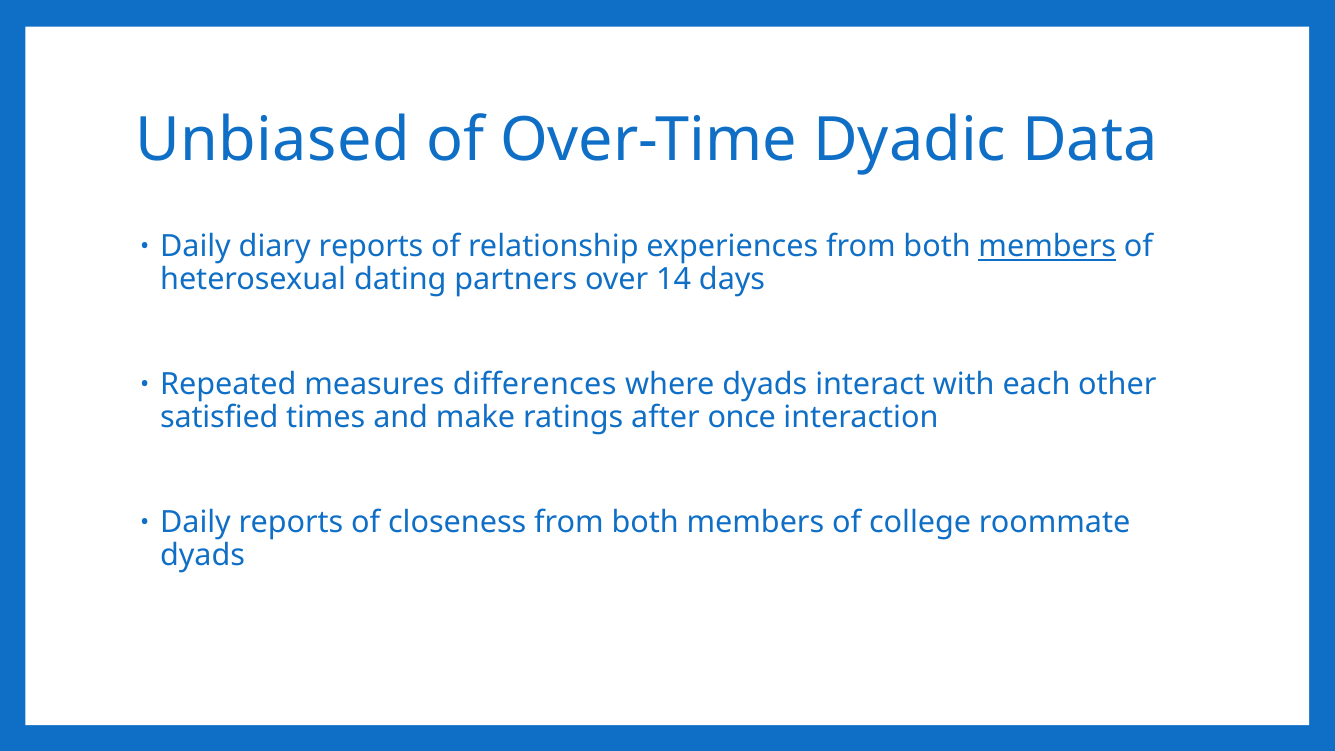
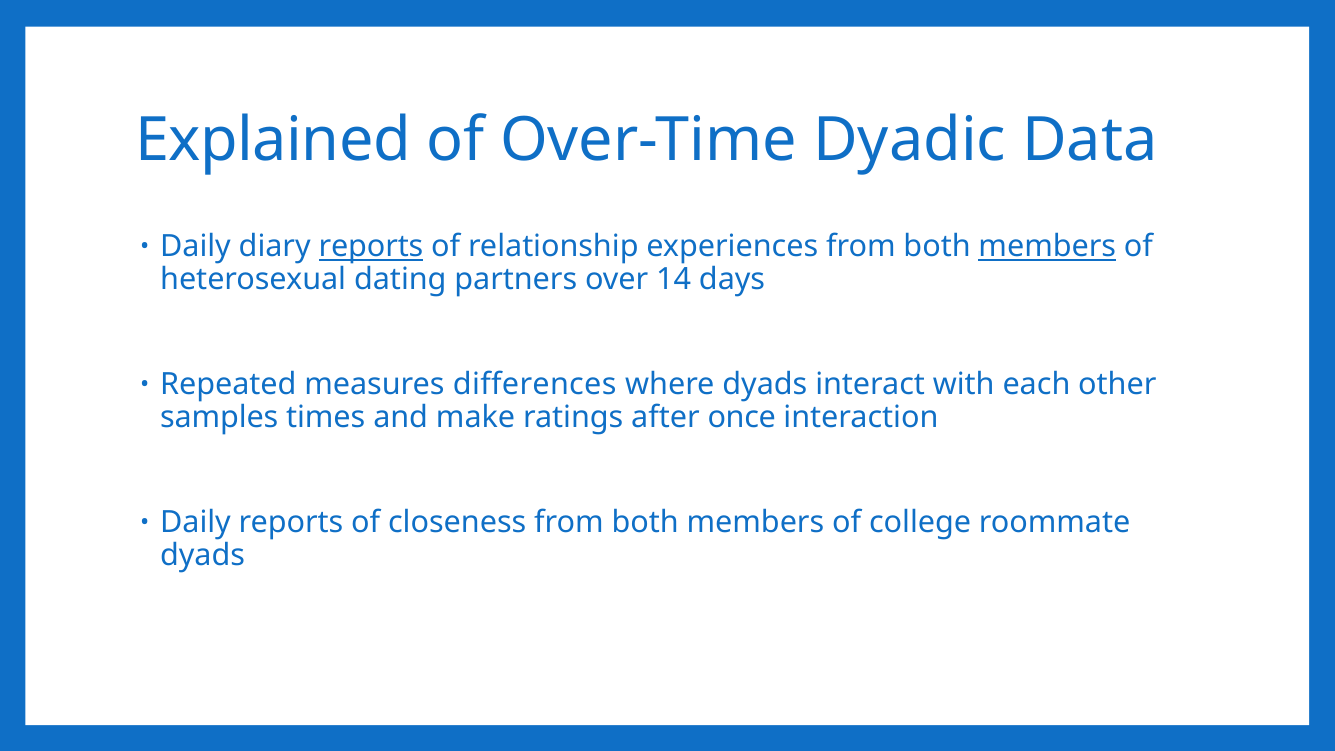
Unbiased: Unbiased -> Explained
reports at (371, 247) underline: none -> present
satisfied: satisfied -> samples
